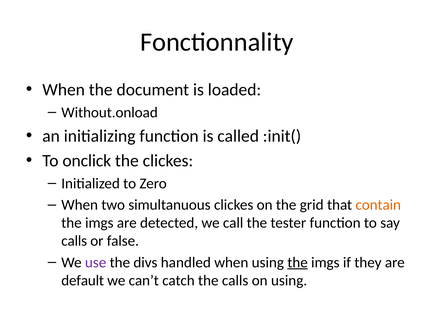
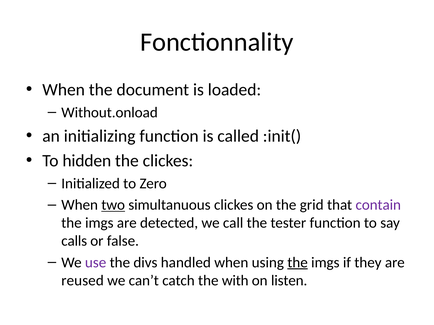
onclick: onclick -> hidden
two underline: none -> present
contain colour: orange -> purple
default: default -> reused
the calls: calls -> with
on using: using -> listen
